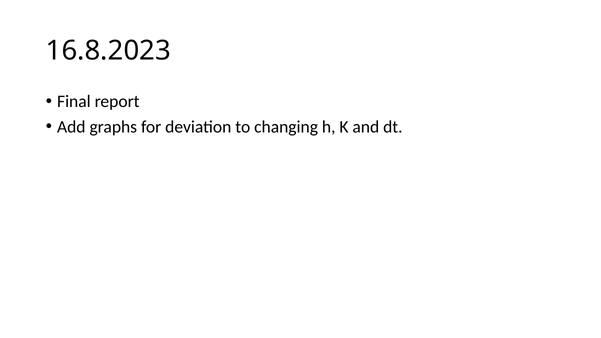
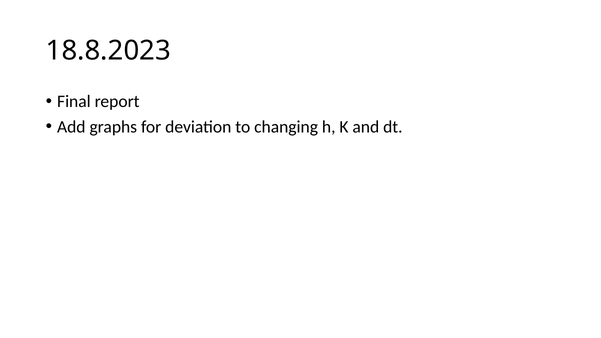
16.8.2023: 16.8.2023 -> 18.8.2023
